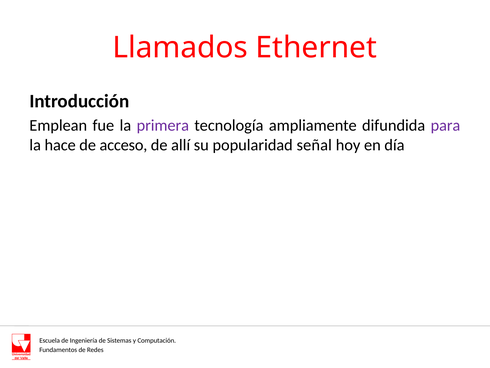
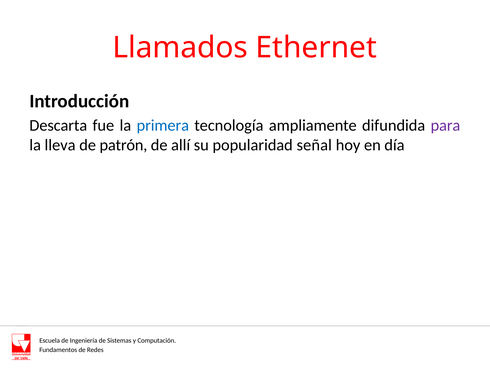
Emplean: Emplean -> Descarta
primera colour: purple -> blue
hace: hace -> lleva
acceso: acceso -> patrón
